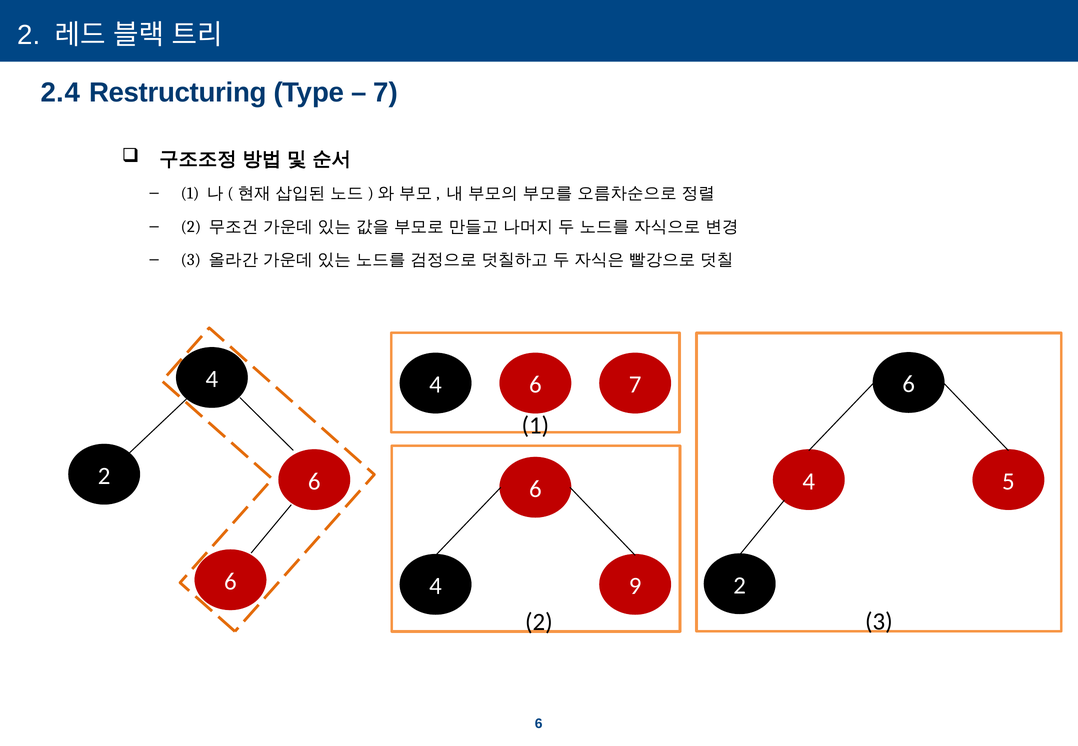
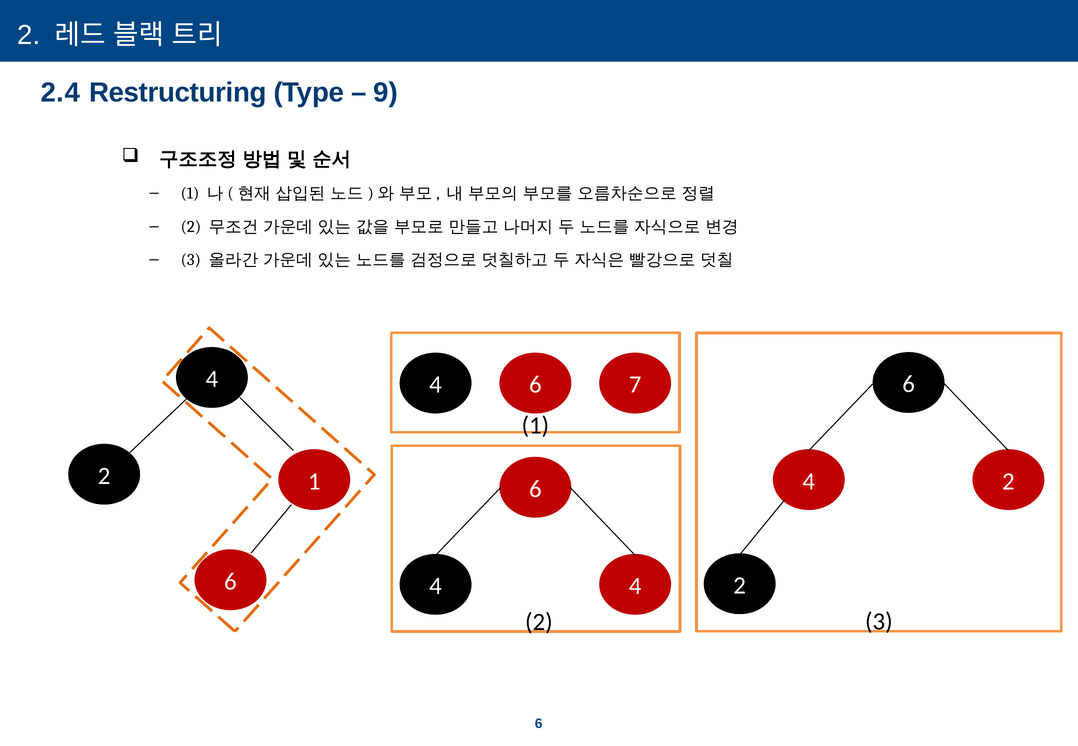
7 at (386, 93): 7 -> 9
6 at (314, 481): 6 -> 1
5 at (1008, 481): 5 -> 2
4 9: 9 -> 4
